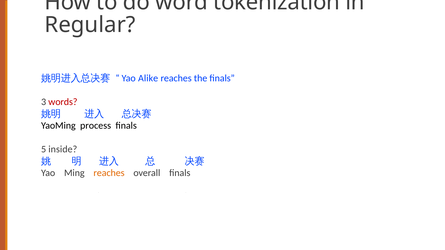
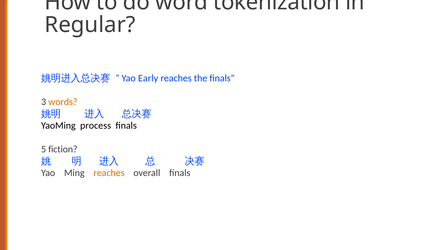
Alike: Alike -> Early
words at (63, 102) colour: red -> orange
inside: inside -> fiction
